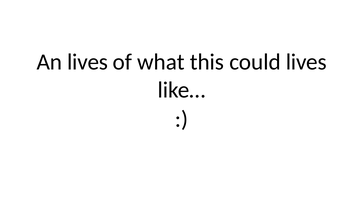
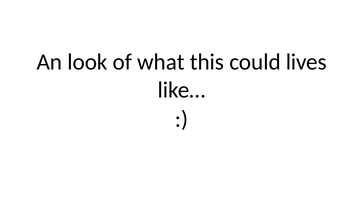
An lives: lives -> look
